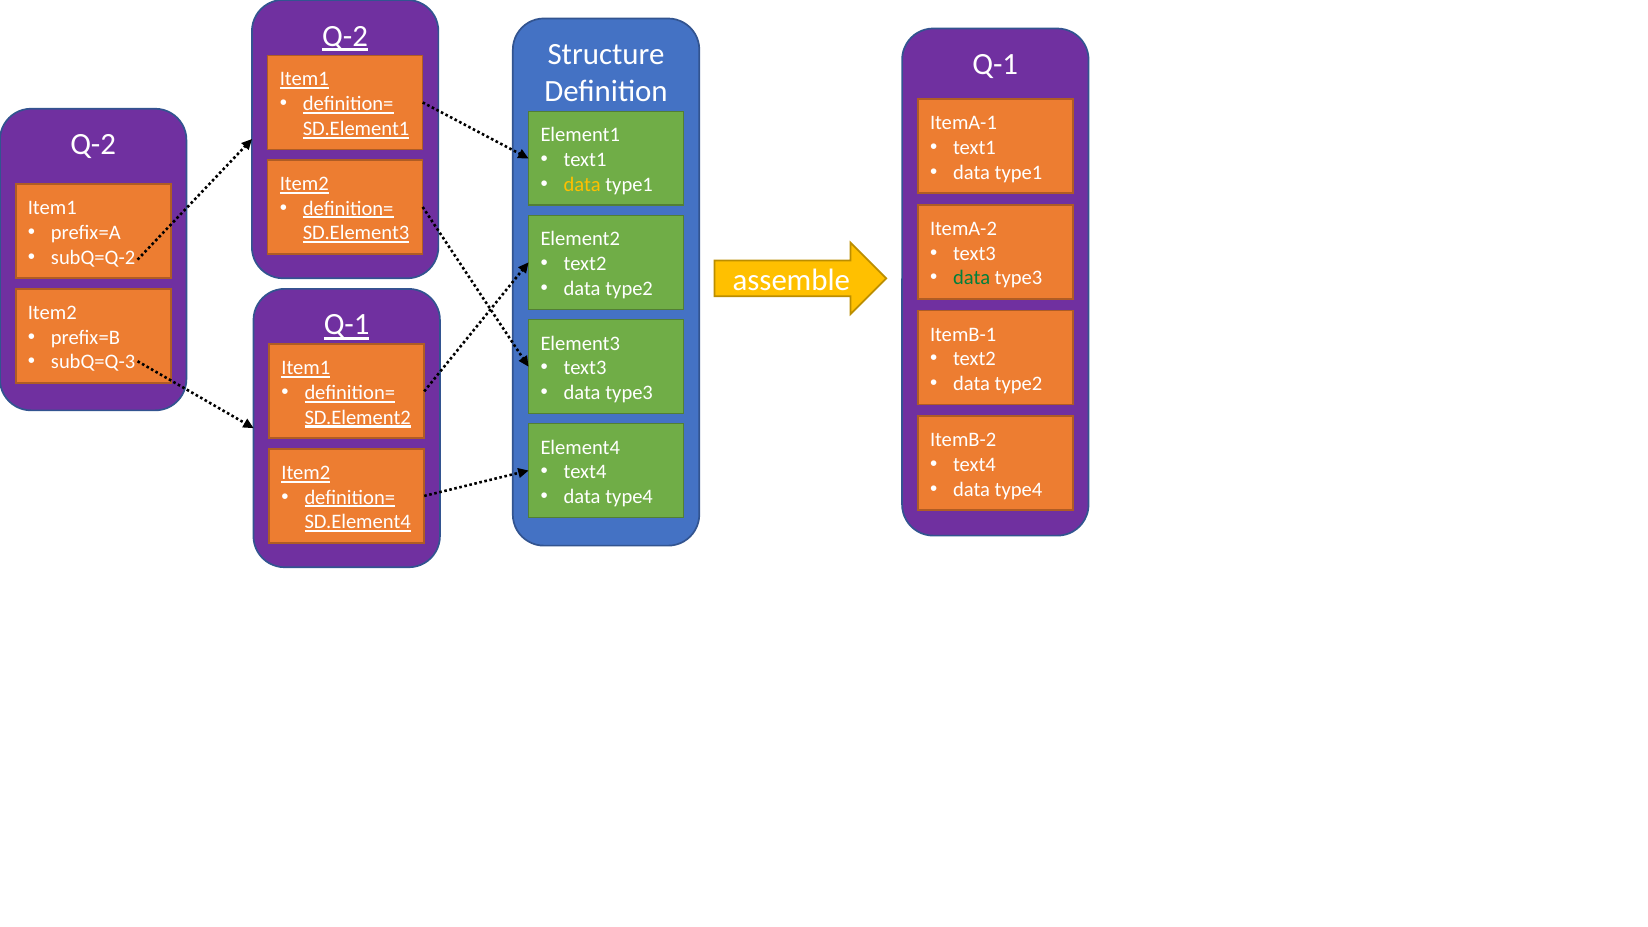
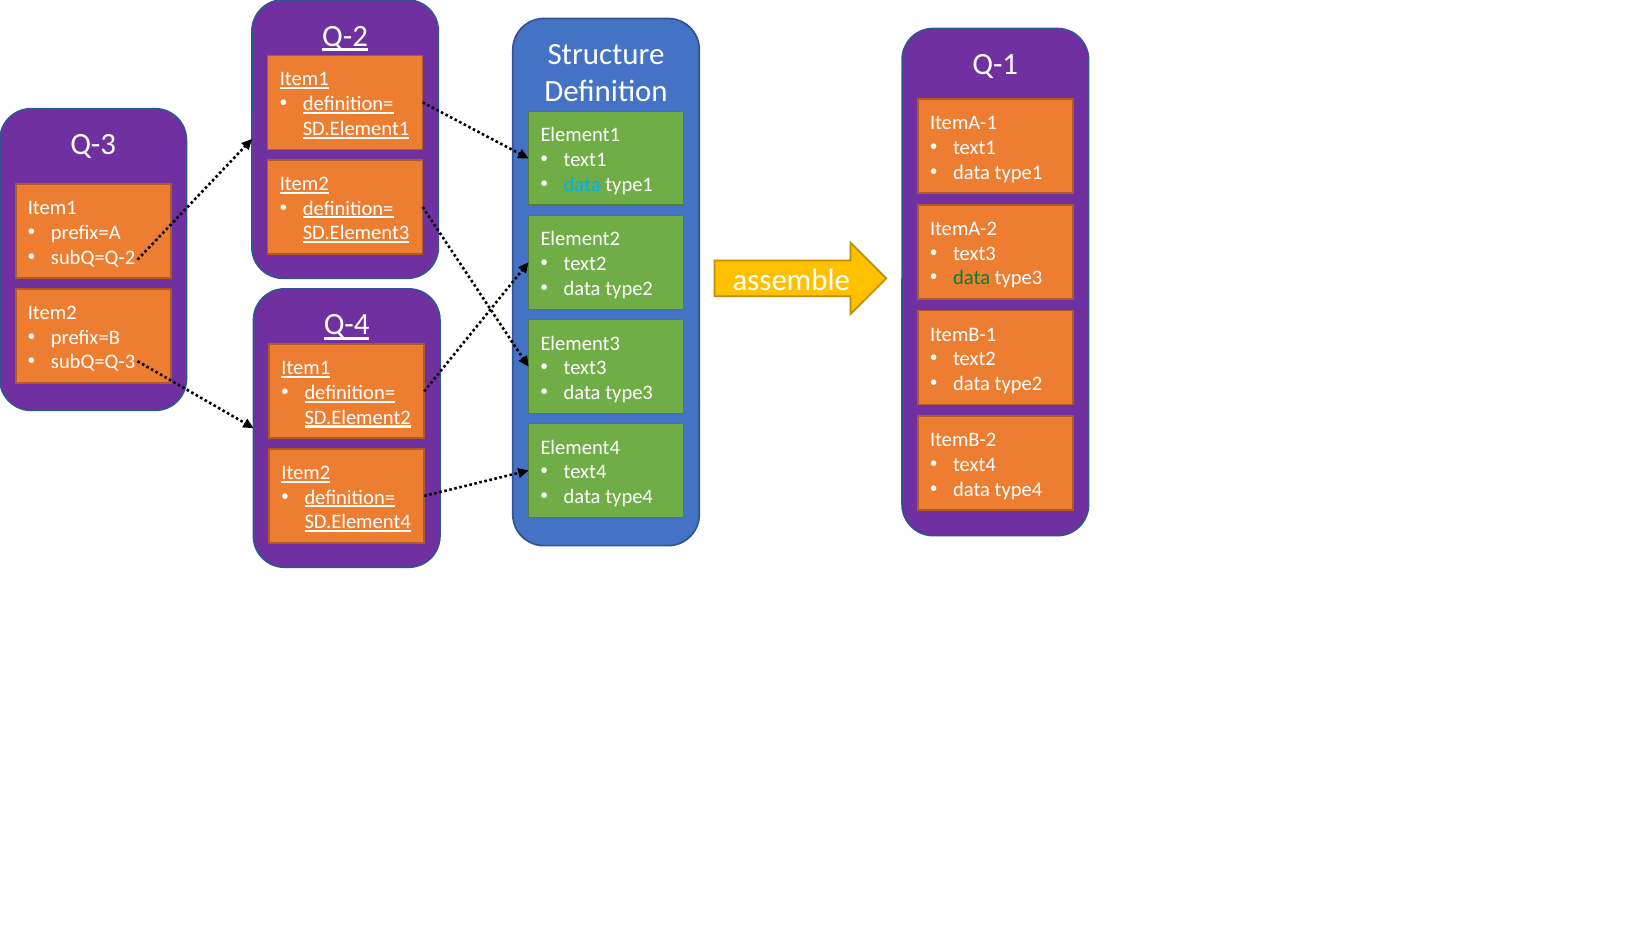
Q-2 at (93, 145): Q-2 -> Q-3
data at (582, 185) colour: yellow -> light blue
Q-1 at (347, 325): Q-1 -> Q-4
